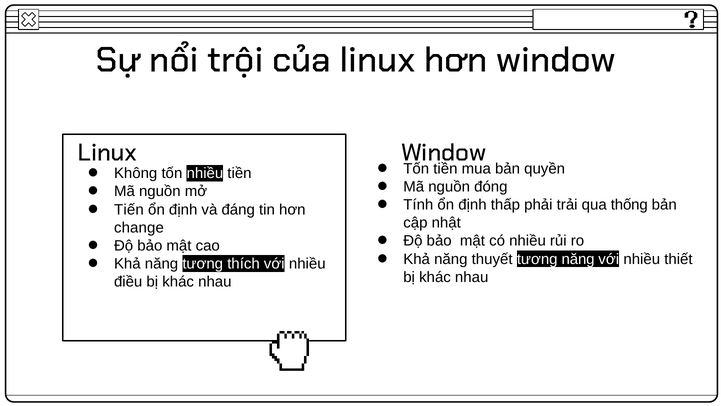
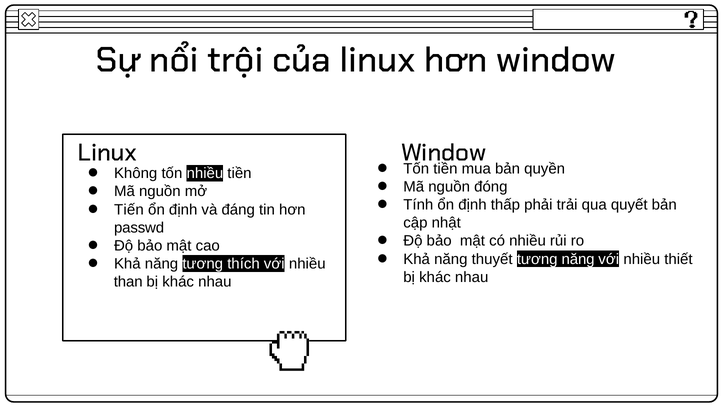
thống: thống -> quyết
change: change -> passwd
điều: điều -> than
